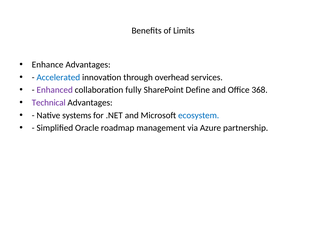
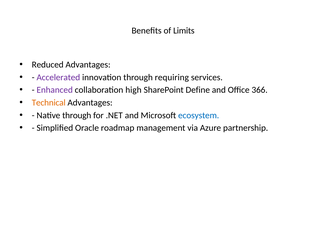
Enhance: Enhance -> Reduced
Accelerated colour: blue -> purple
overhead: overhead -> requiring
fully: fully -> high
368: 368 -> 366
Technical colour: purple -> orange
Native systems: systems -> through
